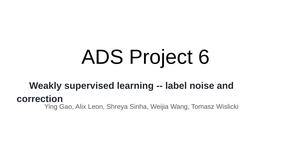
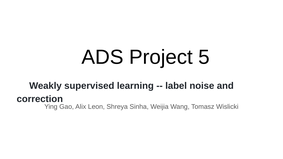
6: 6 -> 5
